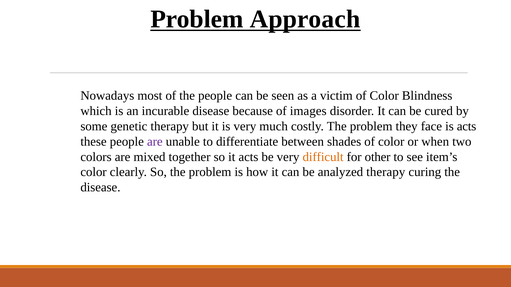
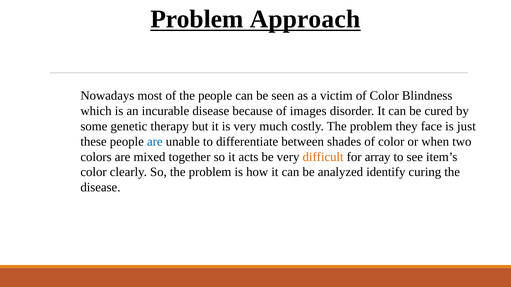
is acts: acts -> just
are at (155, 142) colour: purple -> blue
other: other -> array
analyzed therapy: therapy -> identify
